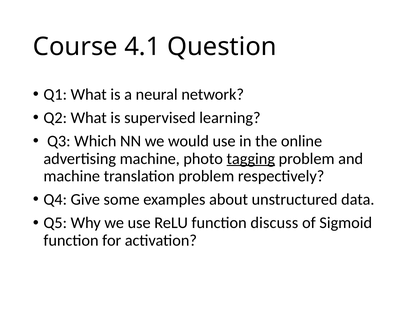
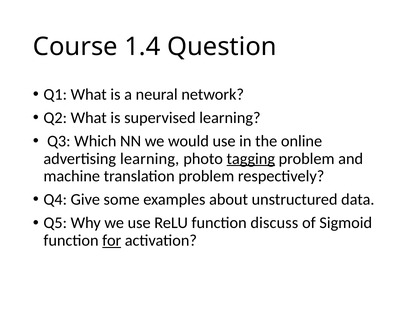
4.1: 4.1 -> 1.4
advertising machine: machine -> learning
for underline: none -> present
